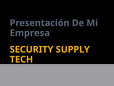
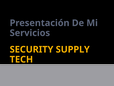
Empresa: Empresa -> Servicios
